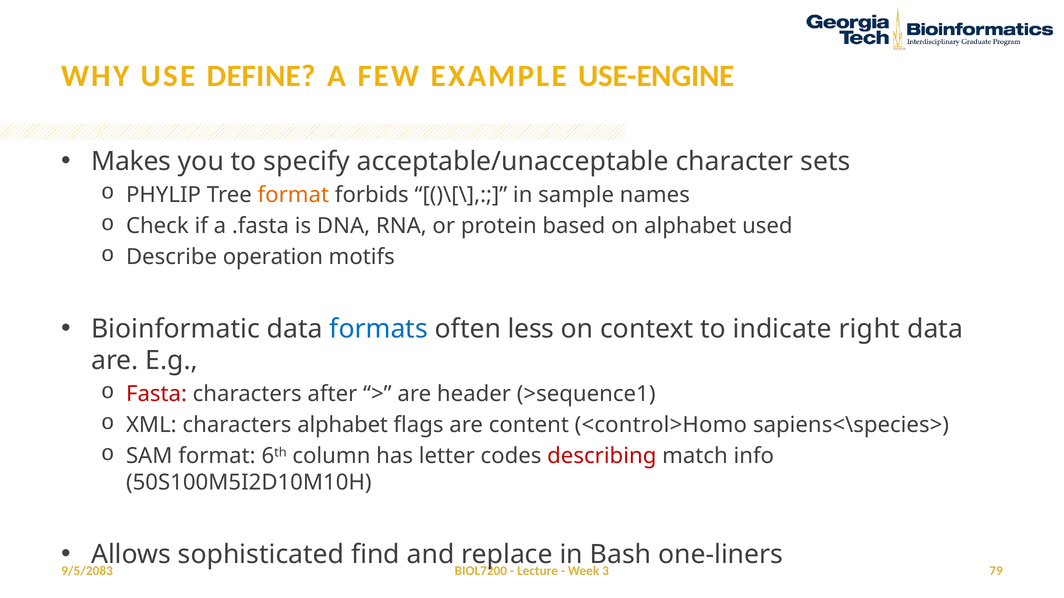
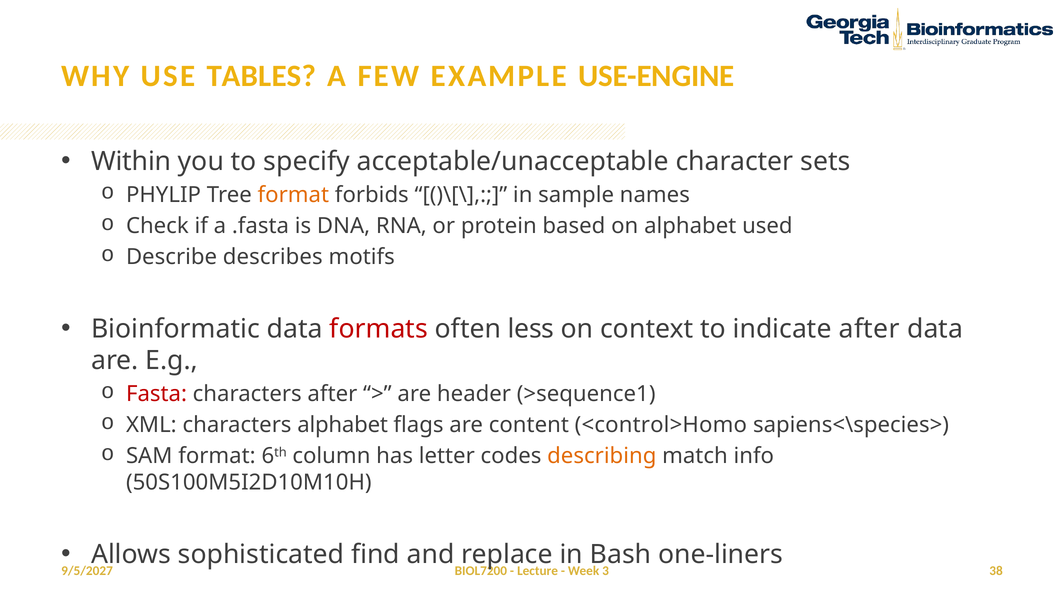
DEFINE: DEFINE -> TABLES
Makes: Makes -> Within
operation: operation -> describes
formats colour: blue -> red
indicate right: right -> after
describing colour: red -> orange
79: 79 -> 38
9/5/2083: 9/5/2083 -> 9/5/2027
